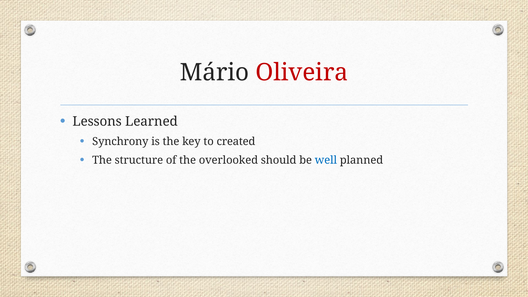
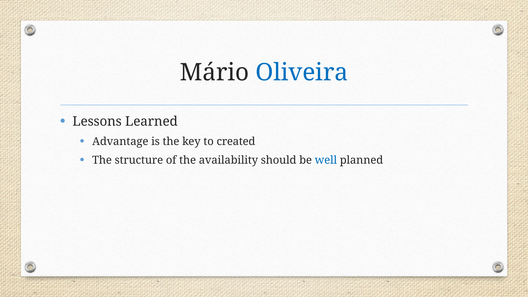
Oliveira colour: red -> blue
Synchrony: Synchrony -> Advantage
overlooked: overlooked -> availability
